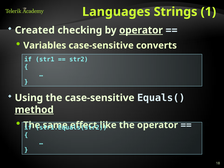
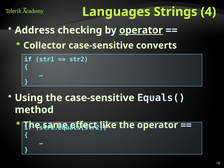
1: 1 -> 4
Created: Created -> Address
Variables: Variables -> Collector
method underline: present -> none
